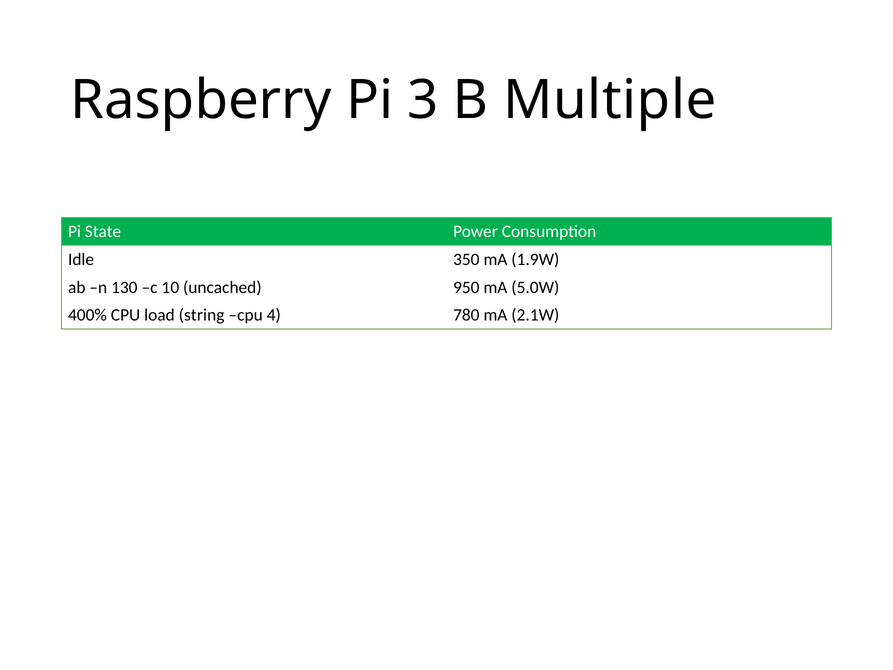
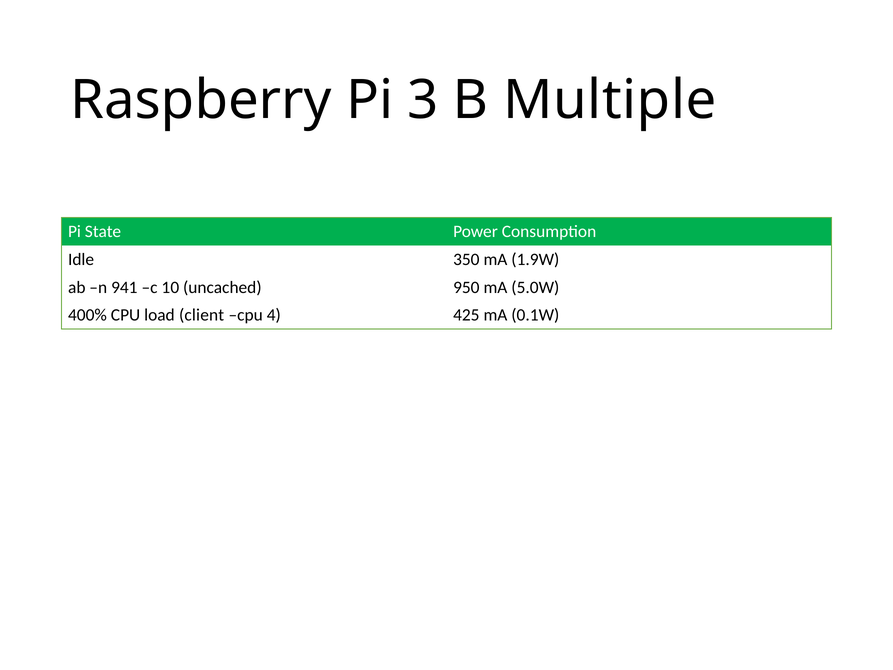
130: 130 -> 941
string: string -> client
780: 780 -> 425
2.1W: 2.1W -> 0.1W
